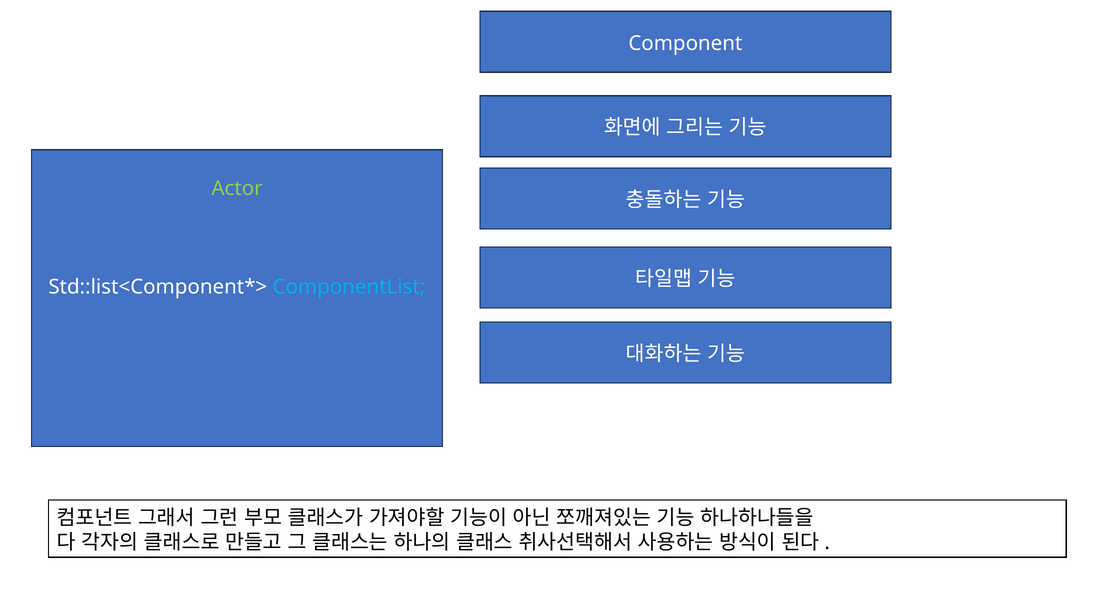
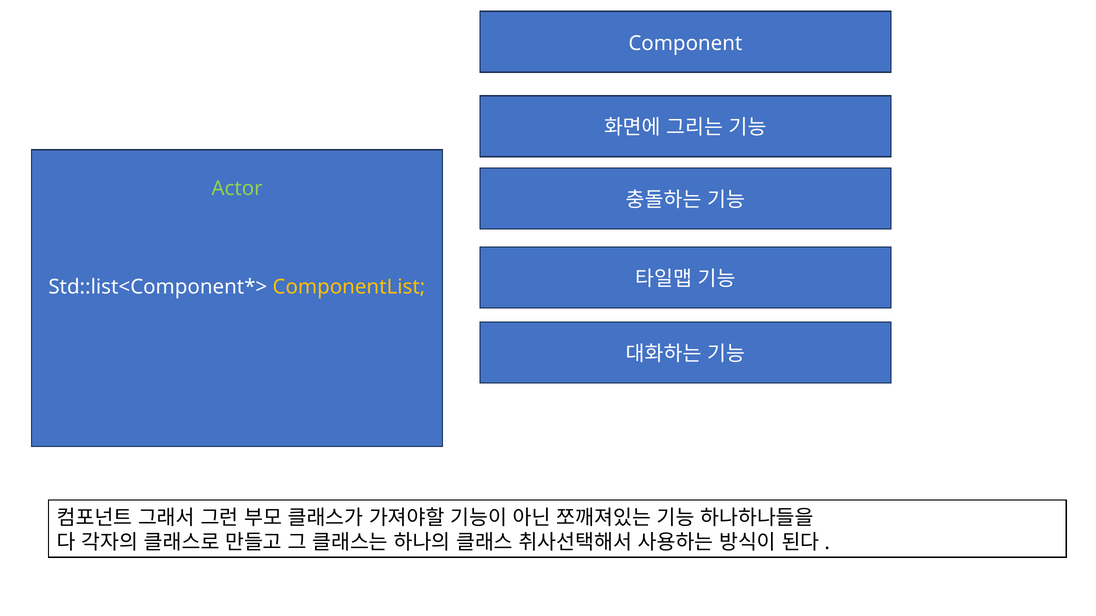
ComponentList colour: light blue -> yellow
